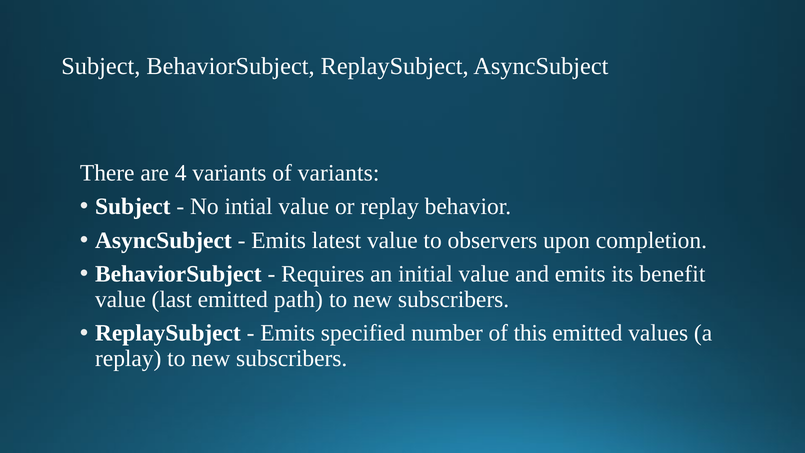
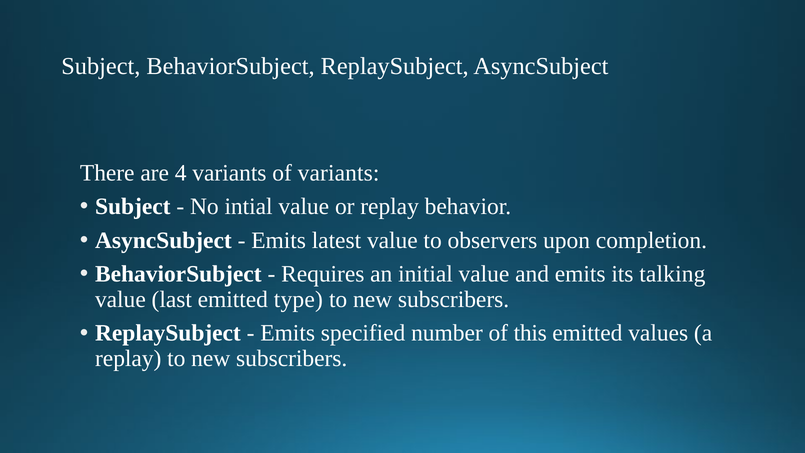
benefit: benefit -> talking
path: path -> type
